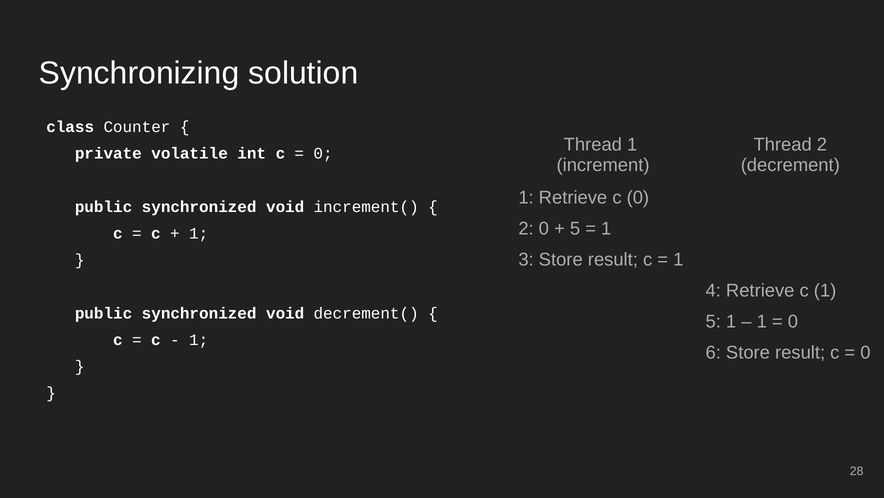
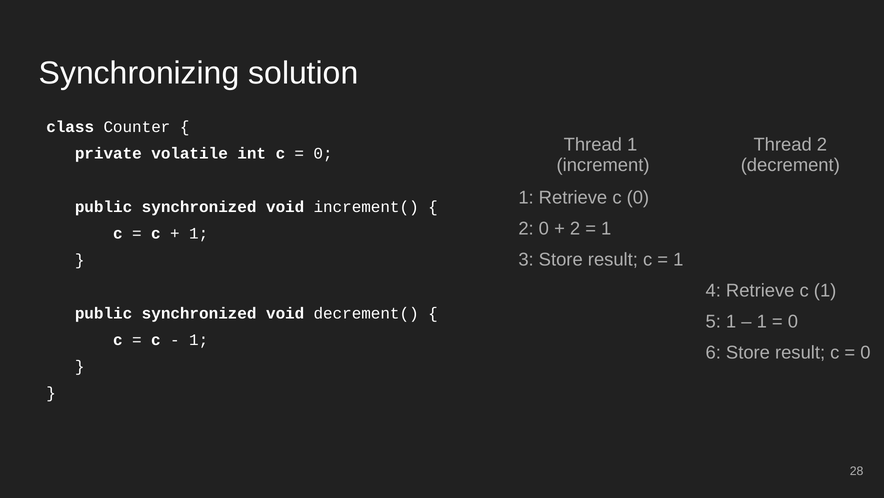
5 at (575, 228): 5 -> 2
